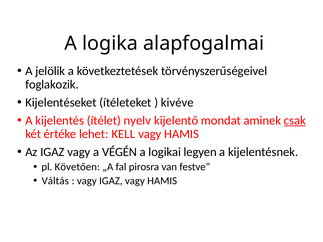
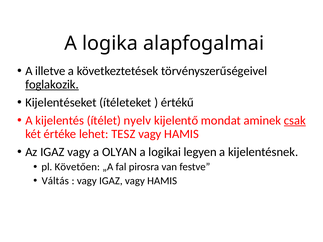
jelölik: jelölik -> illetve
foglakozik underline: none -> present
kivéve: kivéve -> értékű
KELL: KELL -> TESZ
VÉGÉN: VÉGÉN -> OLYAN
